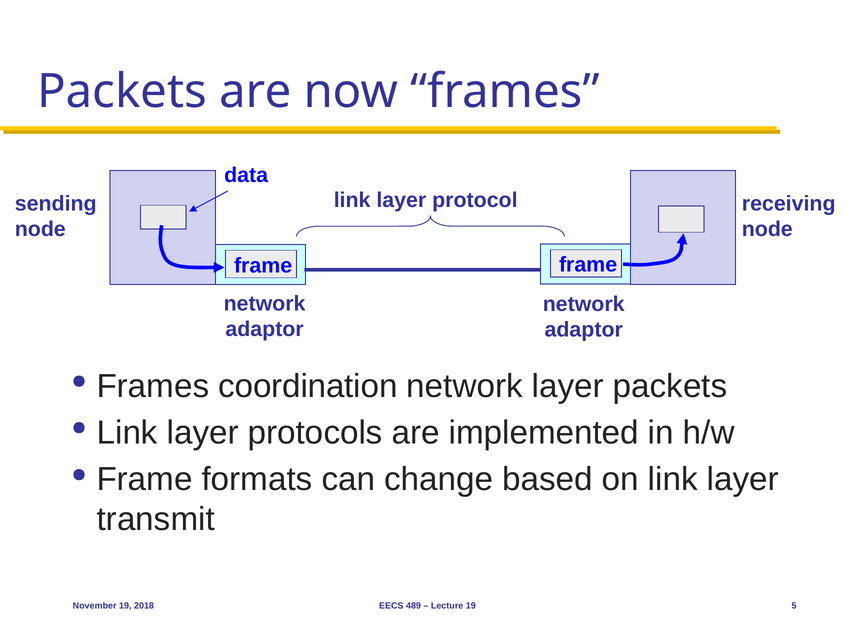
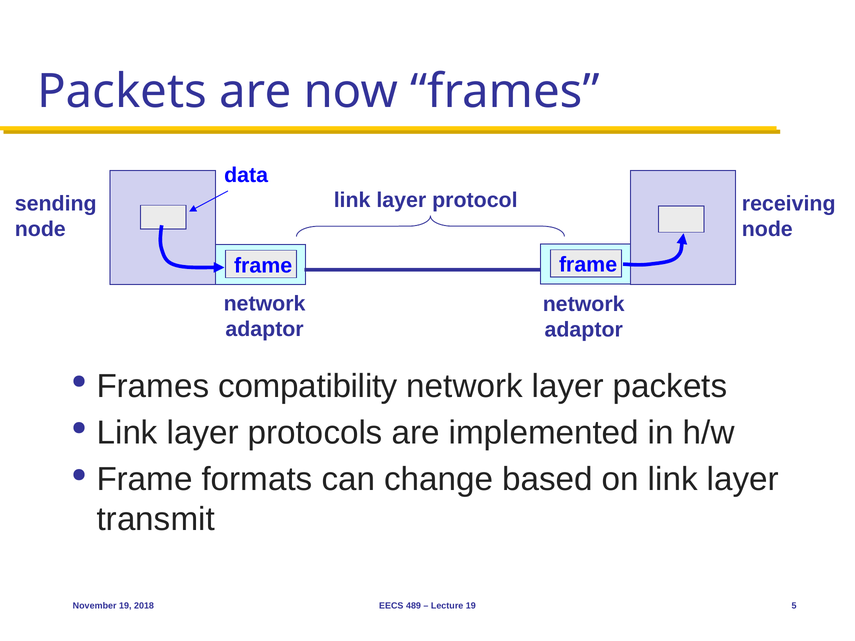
coordination: coordination -> compatibility
